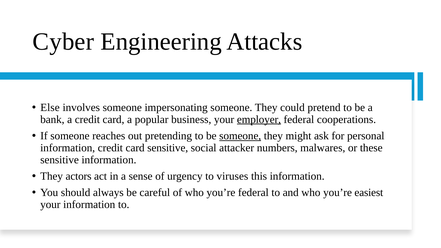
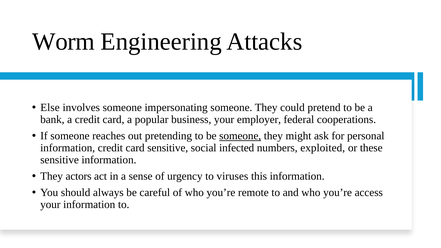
Cyber: Cyber -> Worm
employer underline: present -> none
attacker: attacker -> infected
malwares: malwares -> exploited
you’re federal: federal -> remote
easiest: easiest -> access
